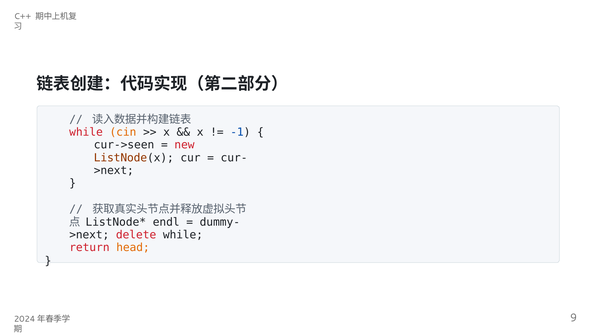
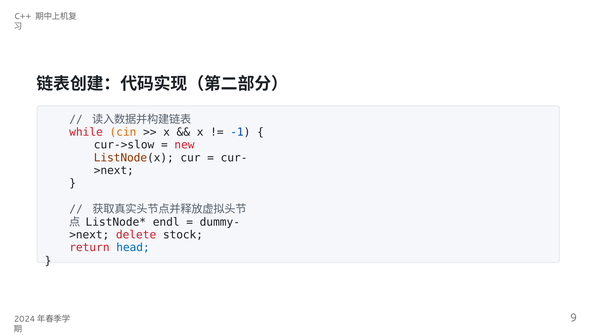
cur->seen: cur->seen -> cur->slow
delete while: while -> stock
head colour: orange -> blue
